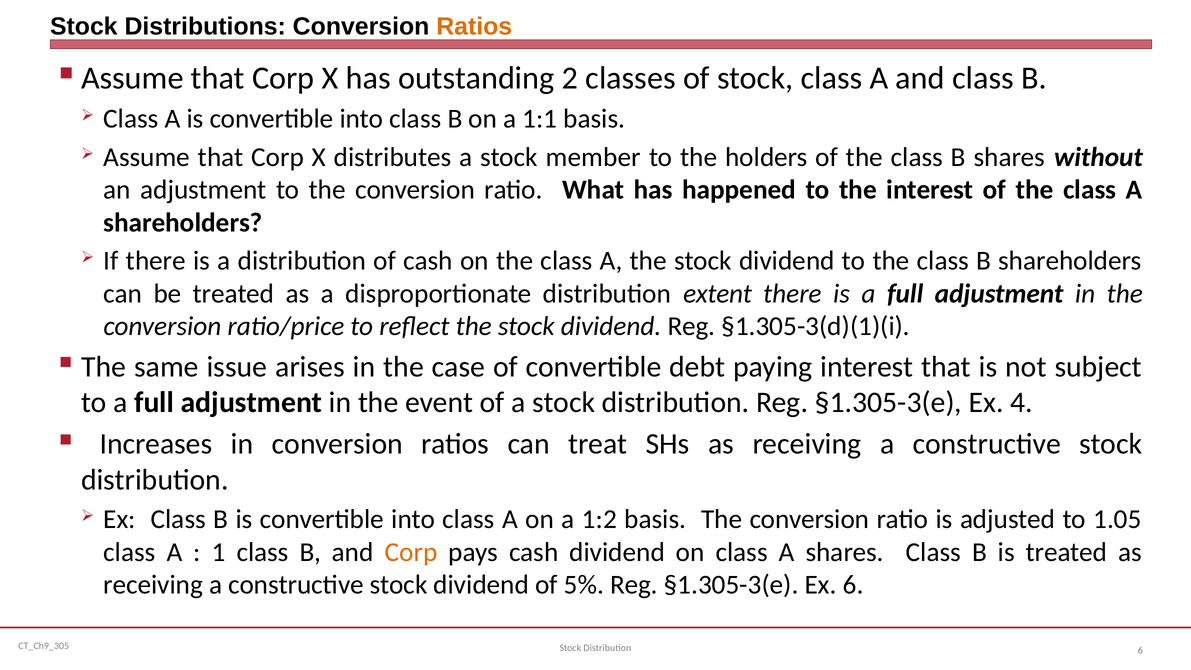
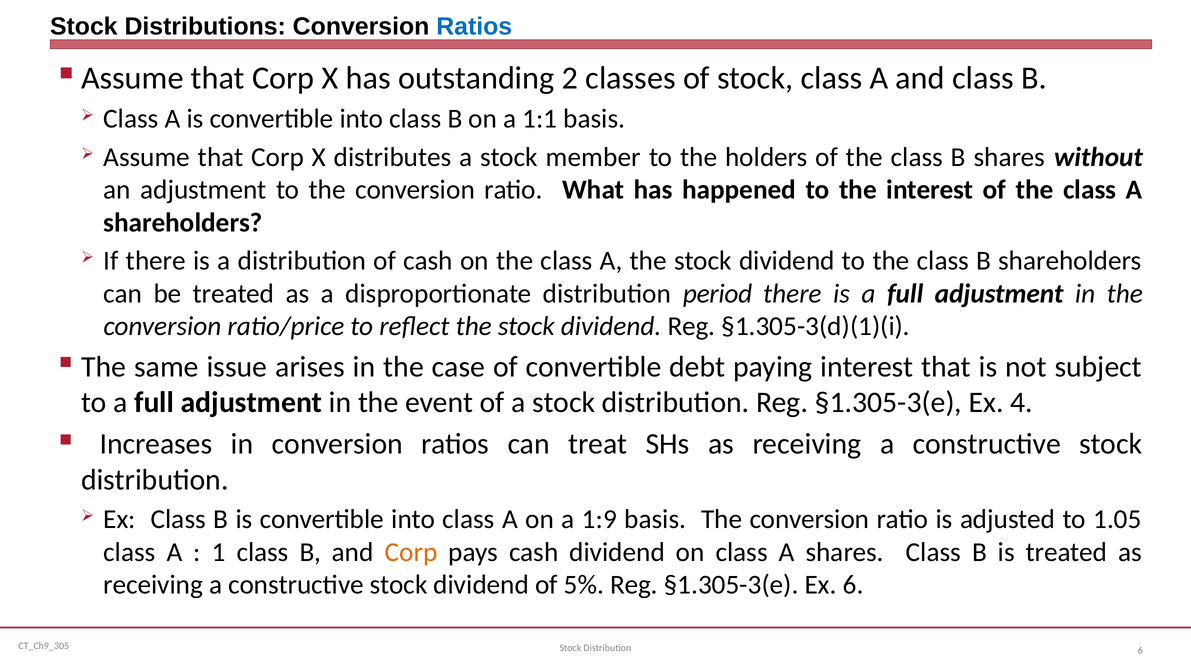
Ratios at (474, 27) colour: orange -> blue
extent: extent -> period
1:2: 1:2 -> 1:9
